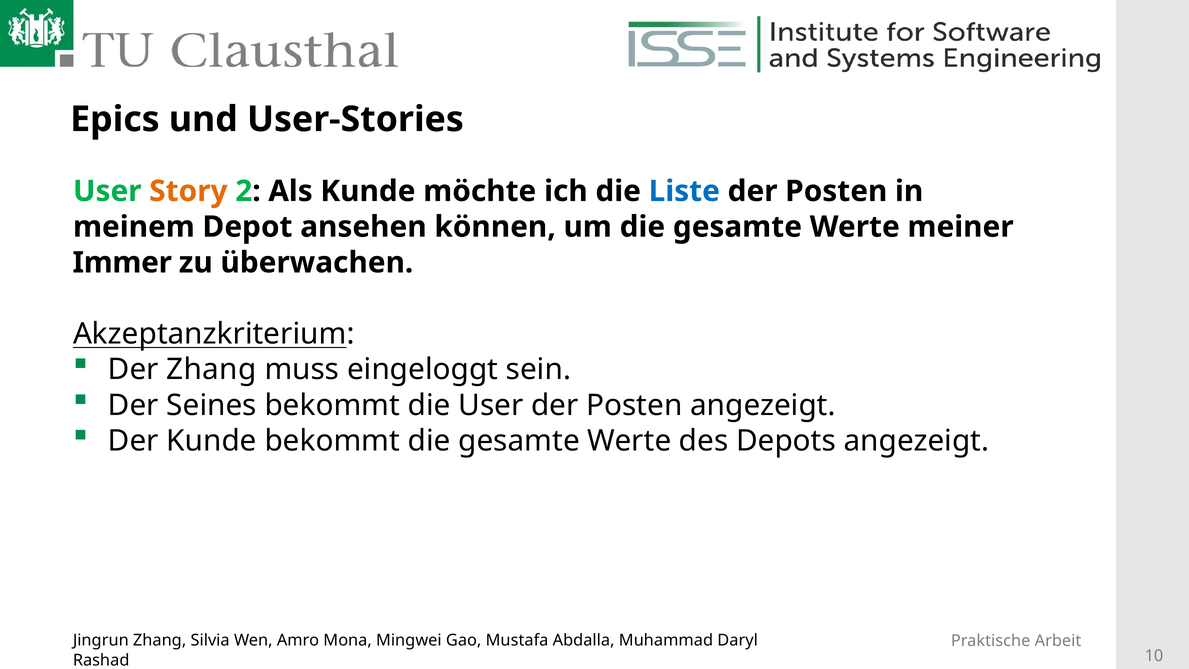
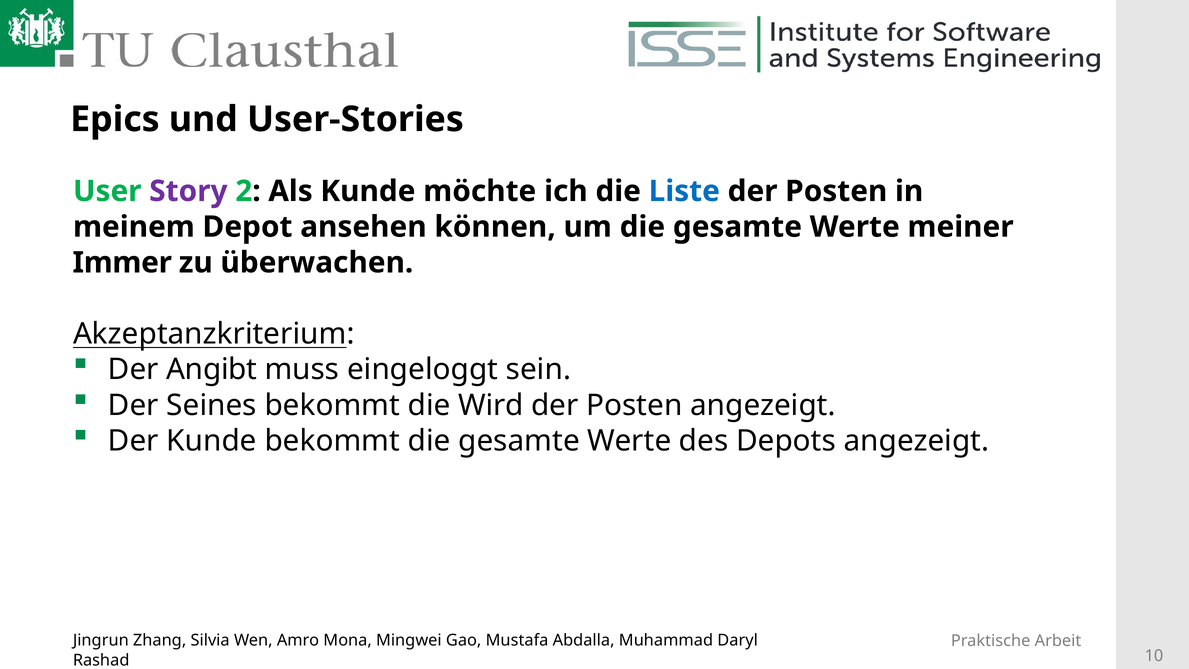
Story colour: orange -> purple
Der Zhang: Zhang -> Angibt
die User: User -> Wird
